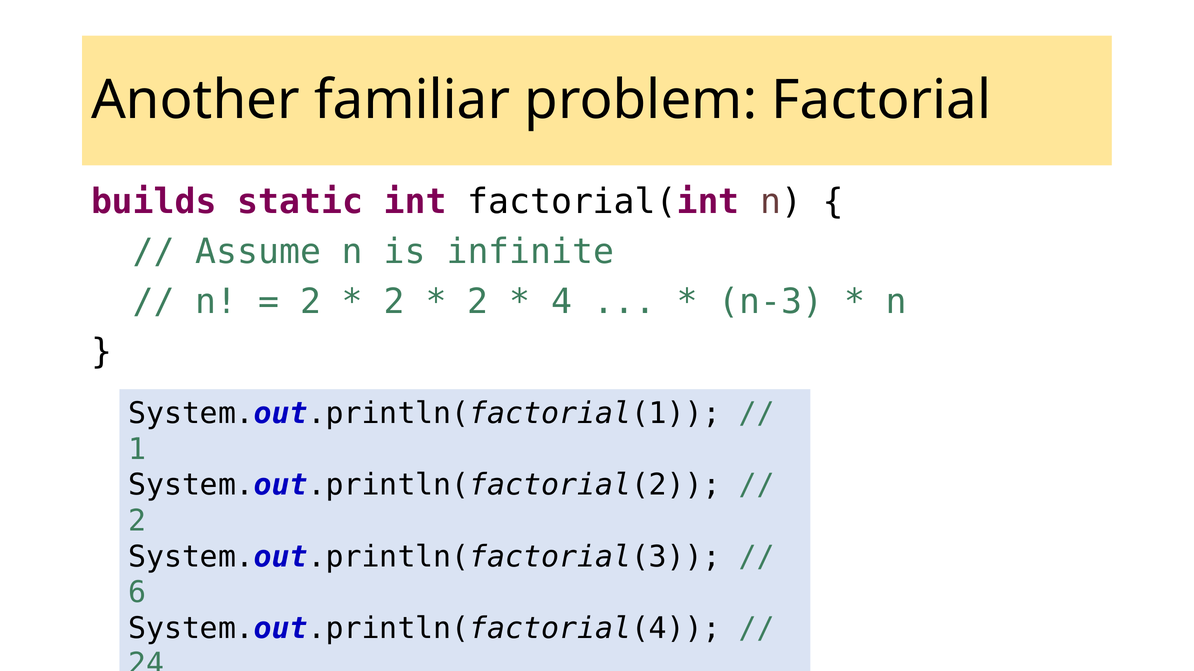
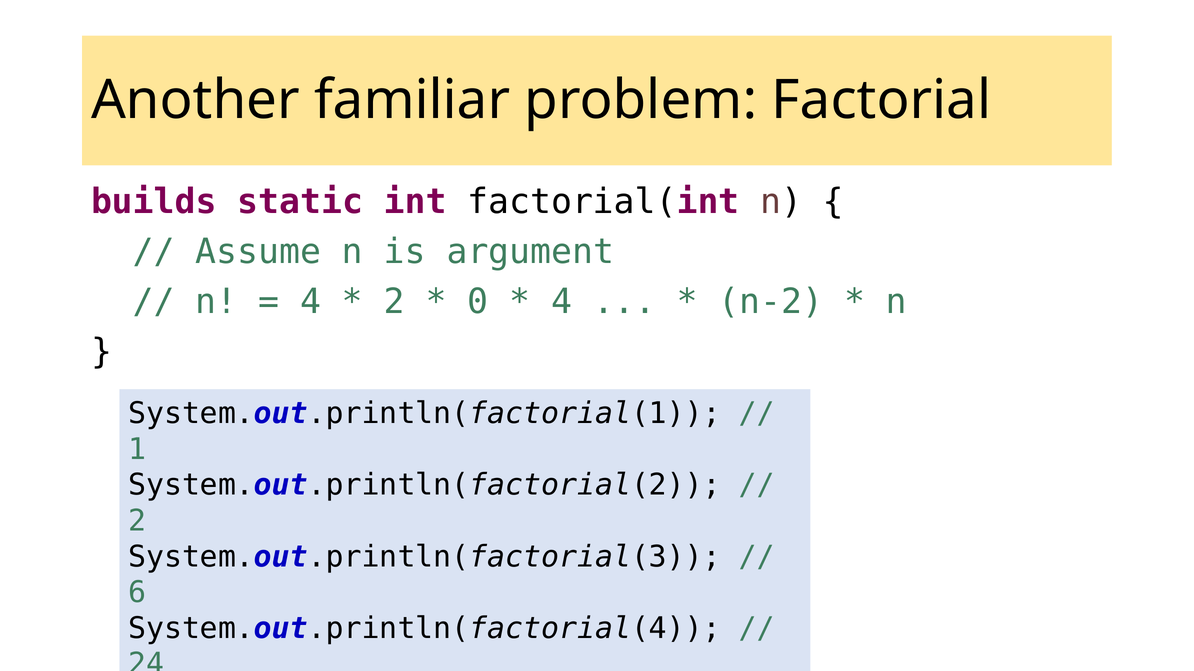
infinite: infinite -> argument
2 at (311, 302): 2 -> 4
2 at (478, 302): 2 -> 0
n-3: n-3 -> n-2
